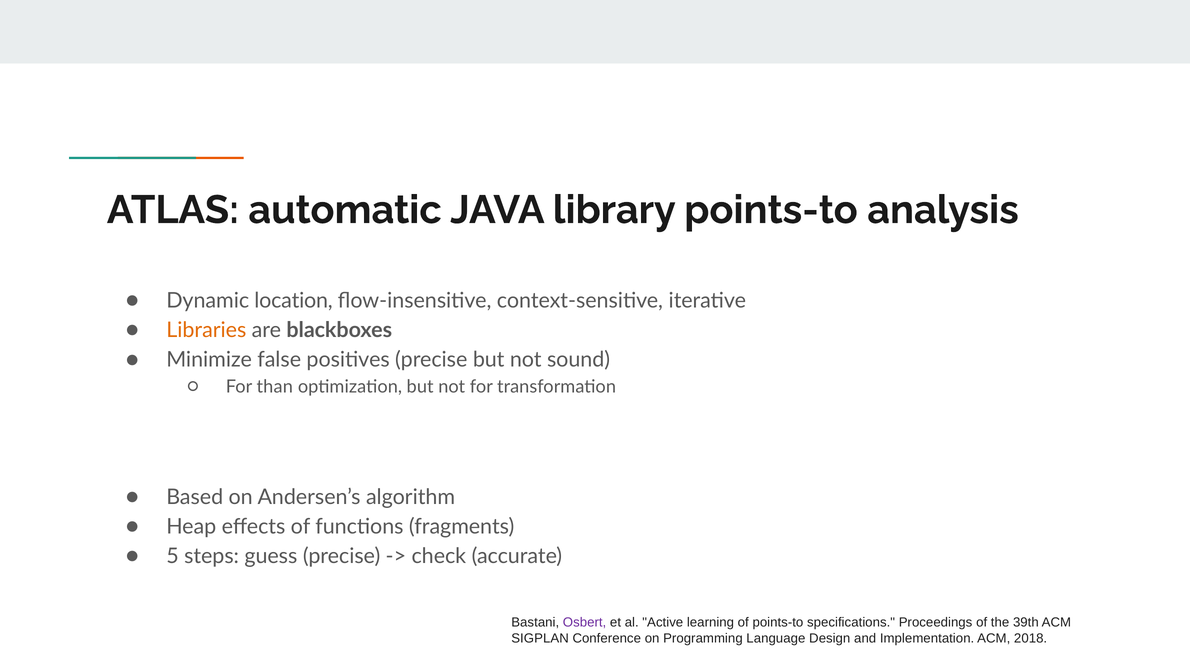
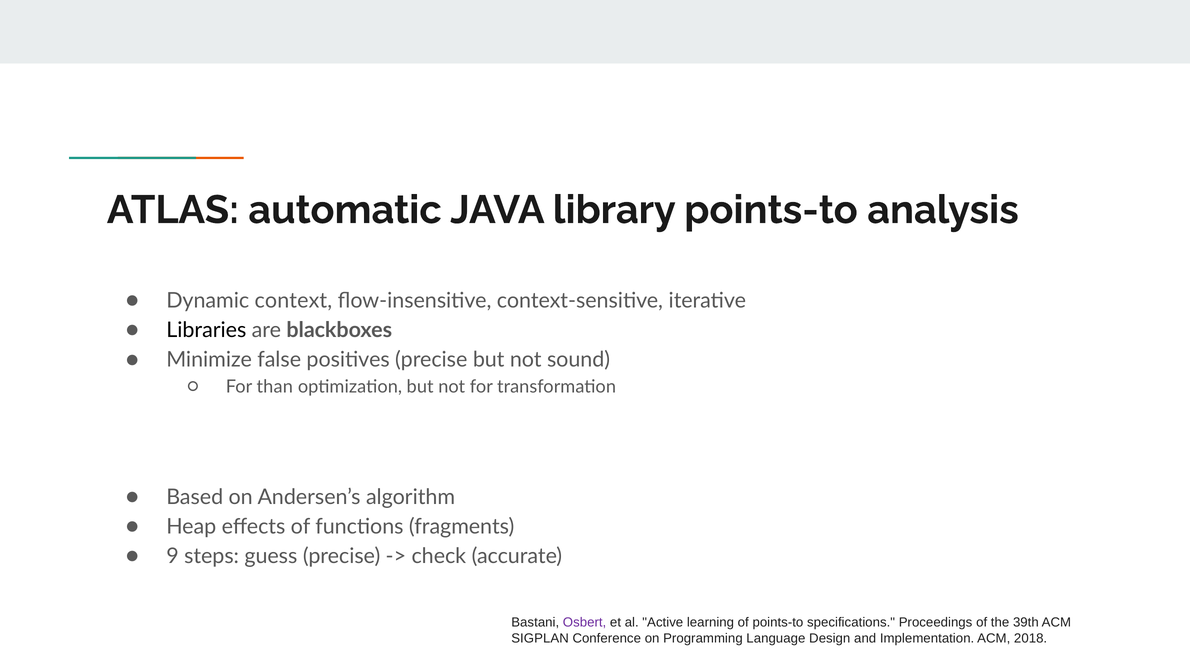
location: location -> context
Libraries colour: orange -> black
5: 5 -> 9
